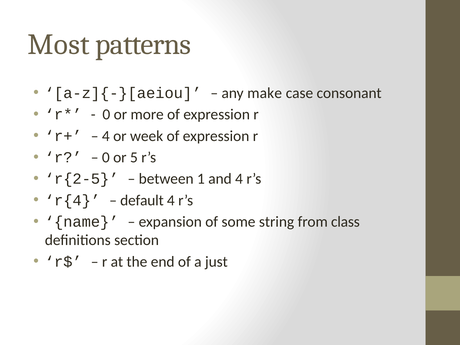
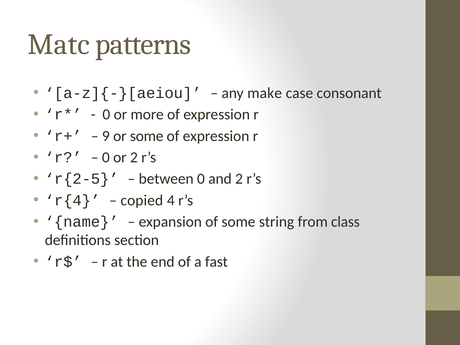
Most: Most -> Matc
4 at (106, 136): 4 -> 9
or week: week -> some
or 5: 5 -> 2
between 1: 1 -> 0
and 4: 4 -> 2
default: default -> copied
just: just -> fast
